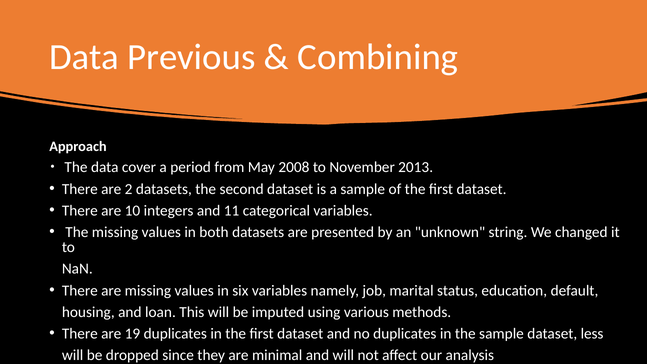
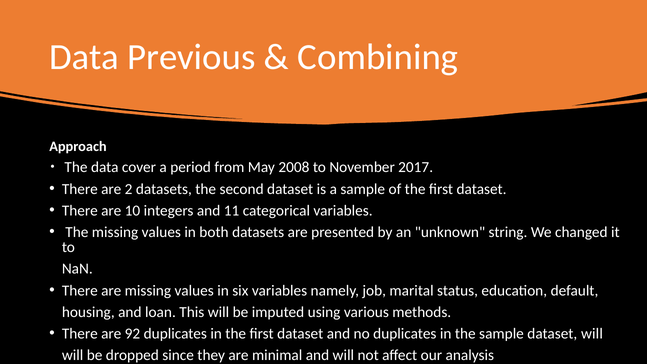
2013: 2013 -> 2017
19: 19 -> 92
dataset less: less -> will
